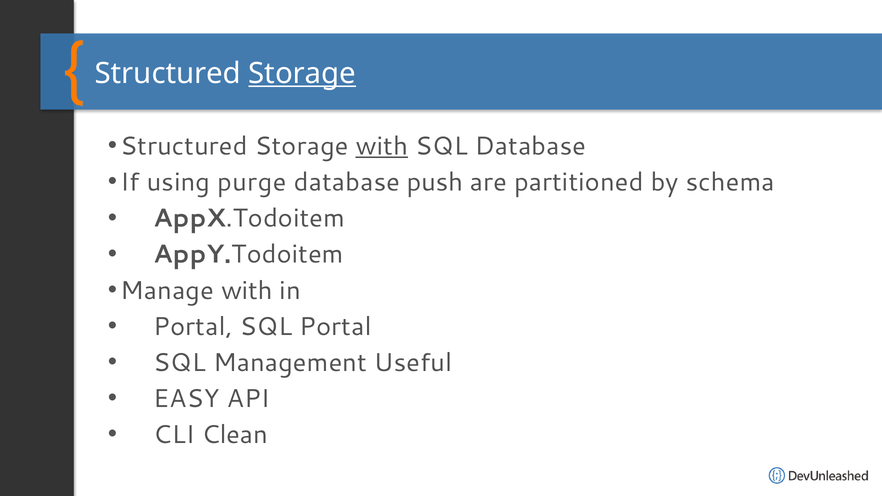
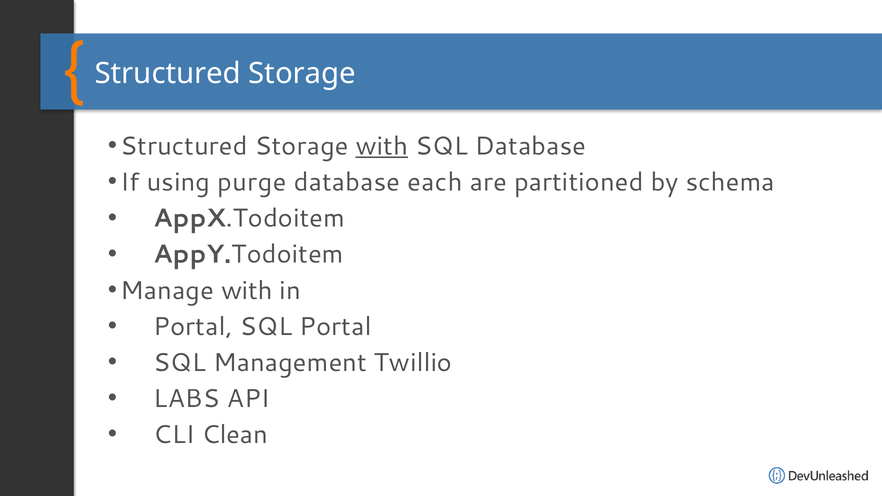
Storage at (302, 74) underline: present -> none
push: push -> each
Useful: Useful -> Twillio
EASY: EASY -> LABS
